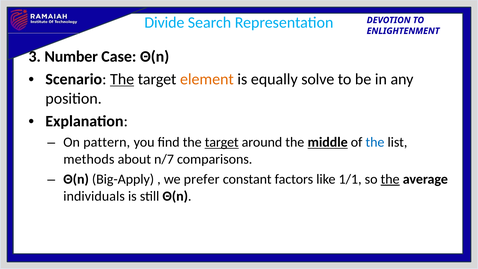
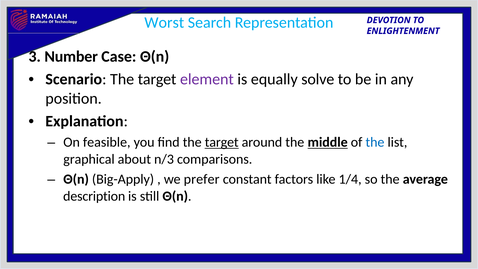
Divide: Divide -> Worst
The at (122, 79) underline: present -> none
element colour: orange -> purple
pattern: pattern -> feasible
methods: methods -> graphical
n/7: n/7 -> n/3
1/1: 1/1 -> 1/4
the at (390, 179) underline: present -> none
individuals: individuals -> description
